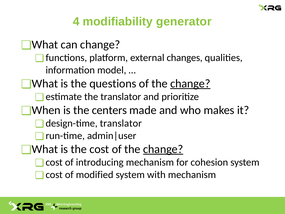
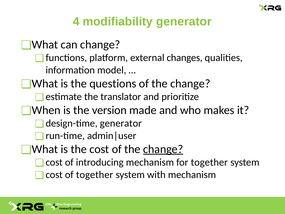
change at (190, 83) underline: present -> none
centers: centers -> version
translator at (121, 123): translator -> generator
for cohesion: cohesion -> together
of modified: modified -> together
